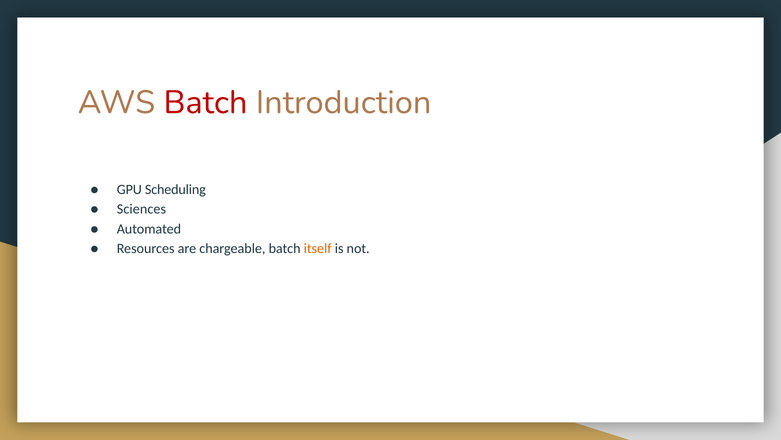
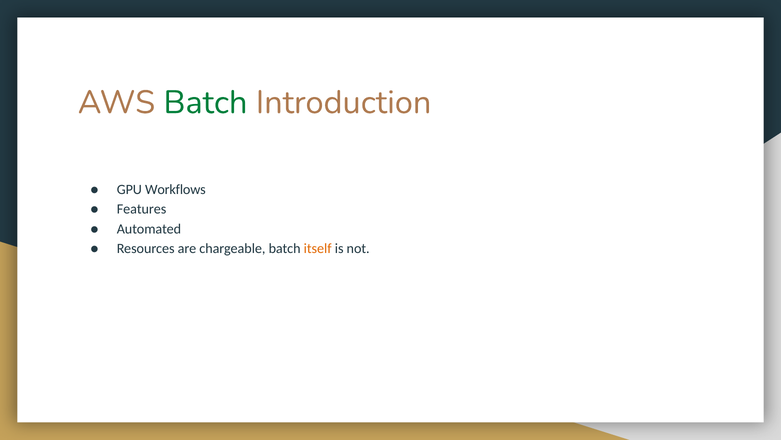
Batch at (205, 102) colour: red -> green
Scheduling: Scheduling -> Workflows
Sciences: Sciences -> Features
